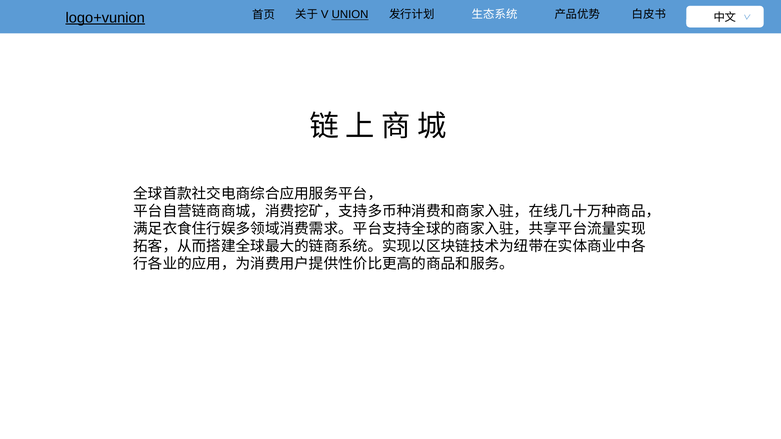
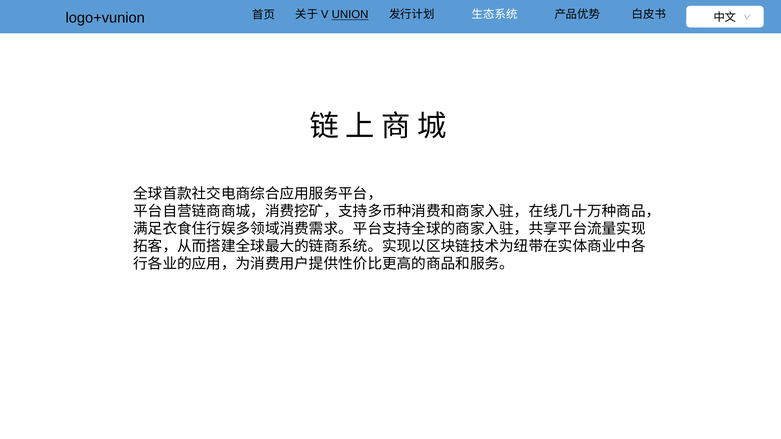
logo+vunion underline: present -> none
